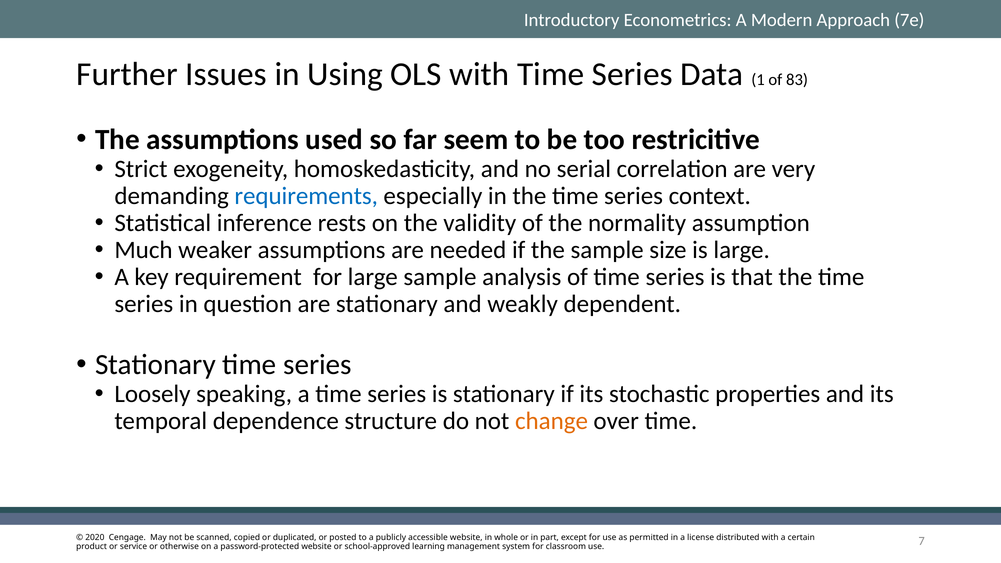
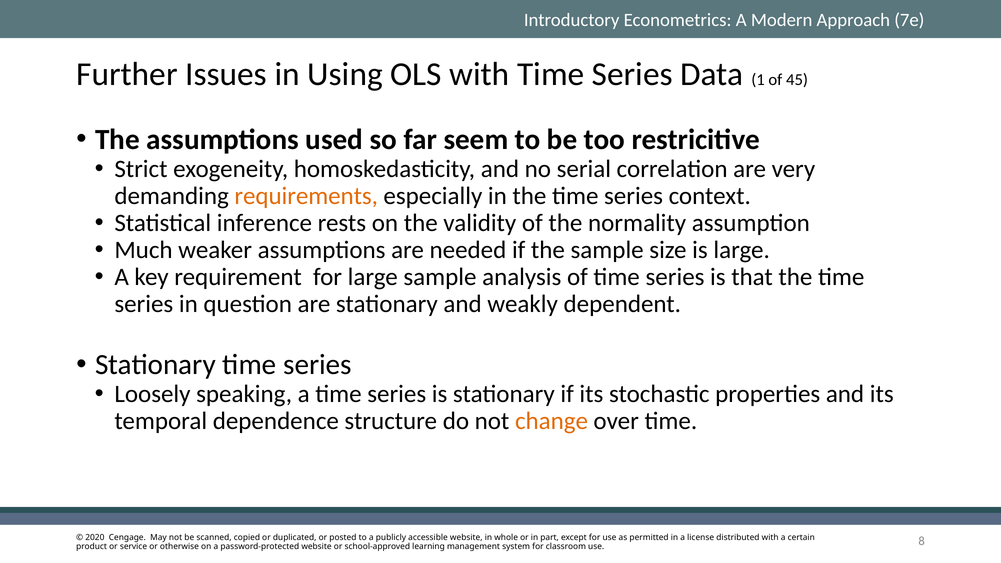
83: 83 -> 45
requirements colour: blue -> orange
7: 7 -> 8
